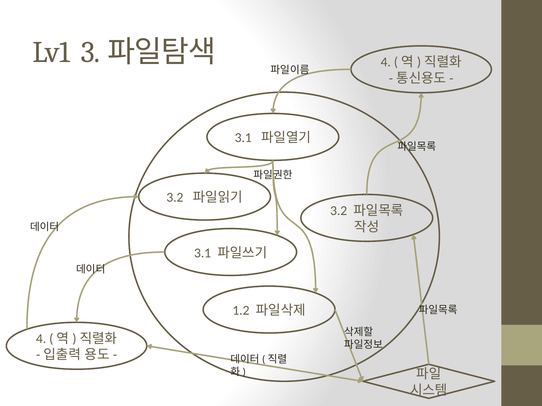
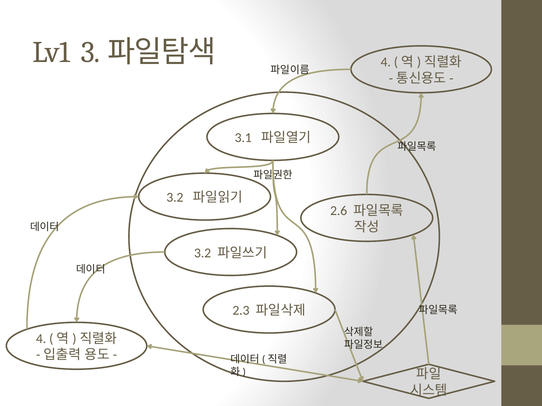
3.2 at (339, 211): 3.2 -> 2.6
3.1 at (203, 253): 3.1 -> 3.2
1.2: 1.2 -> 2.3
